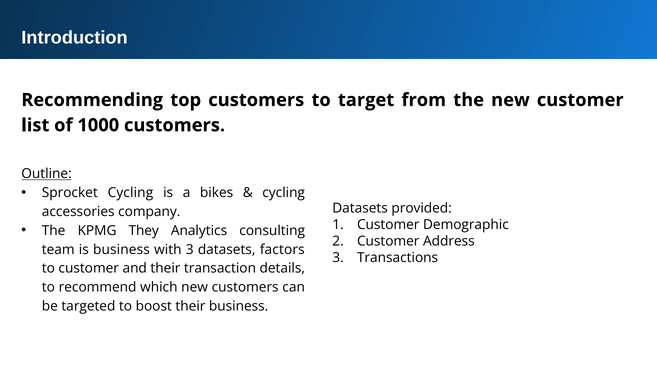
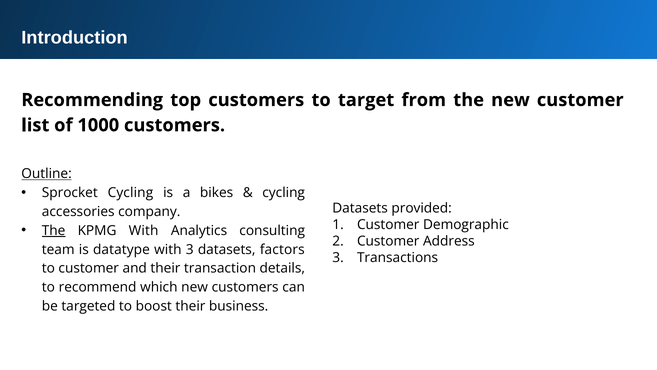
The at (54, 230) underline: none -> present
KPMG They: They -> With
is business: business -> datatype
